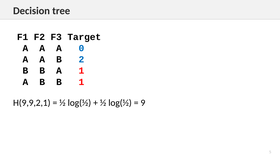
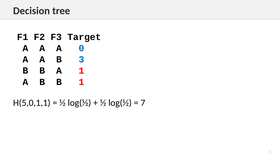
2: 2 -> 3
H(9,9,2,1: H(9,9,2,1 -> H(5,0,1,1
9: 9 -> 7
